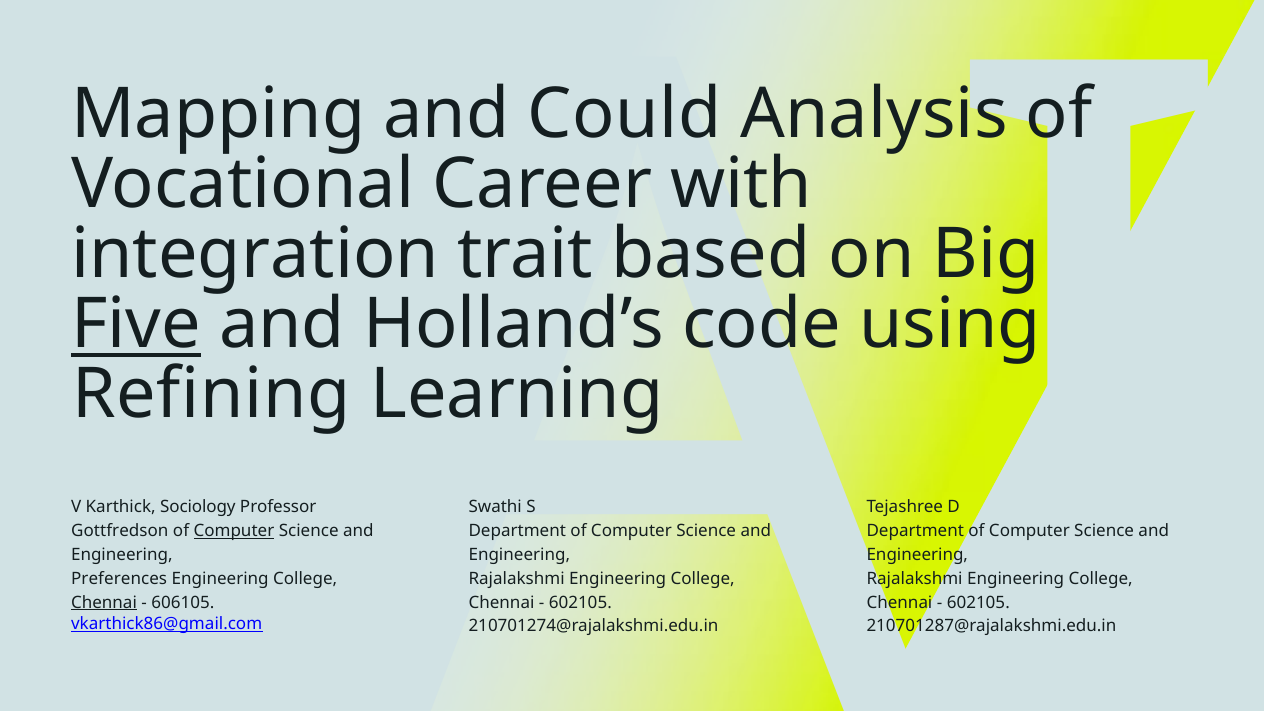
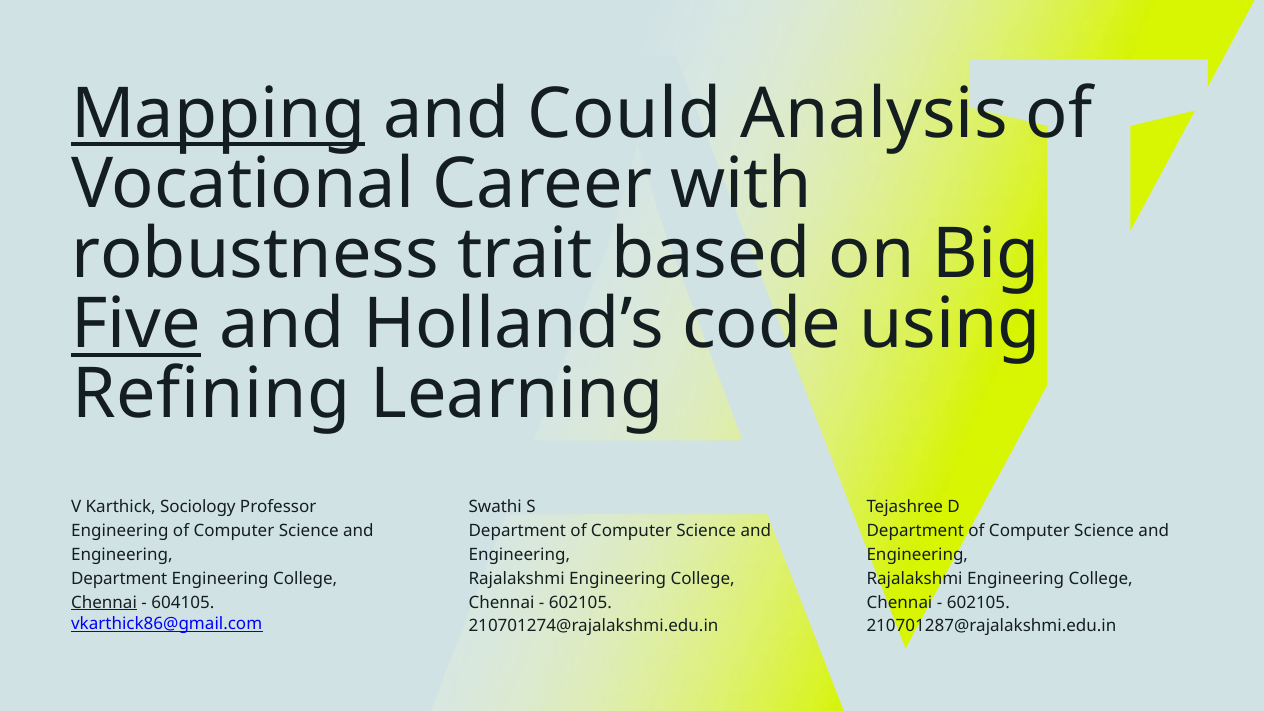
Mapping underline: none -> present
integration: integration -> robustness
Gottfredson at (120, 531): Gottfredson -> Engineering
Computer at (234, 531) underline: present -> none
Preferences at (119, 579): Preferences -> Department
606105: 606105 -> 604105
